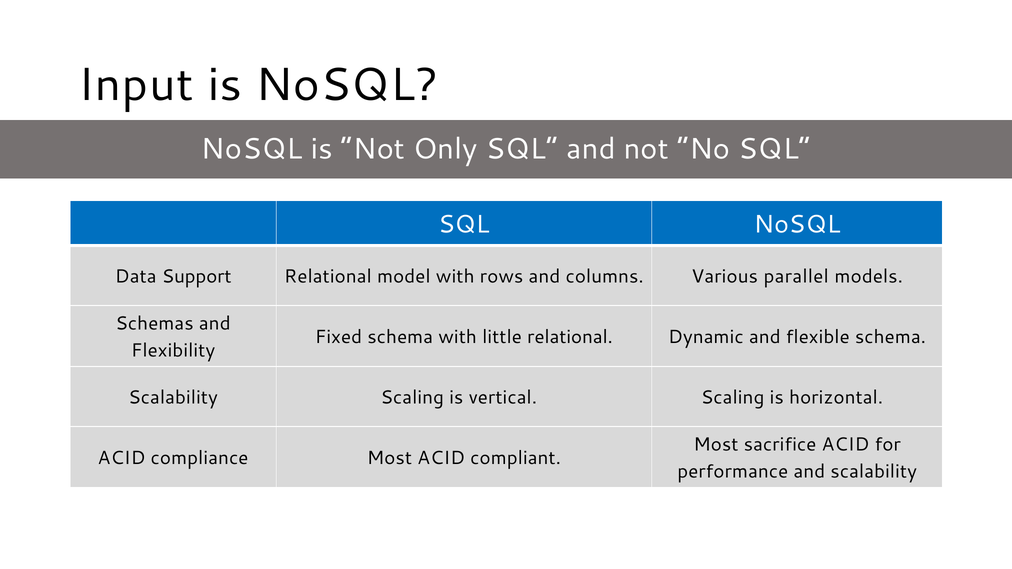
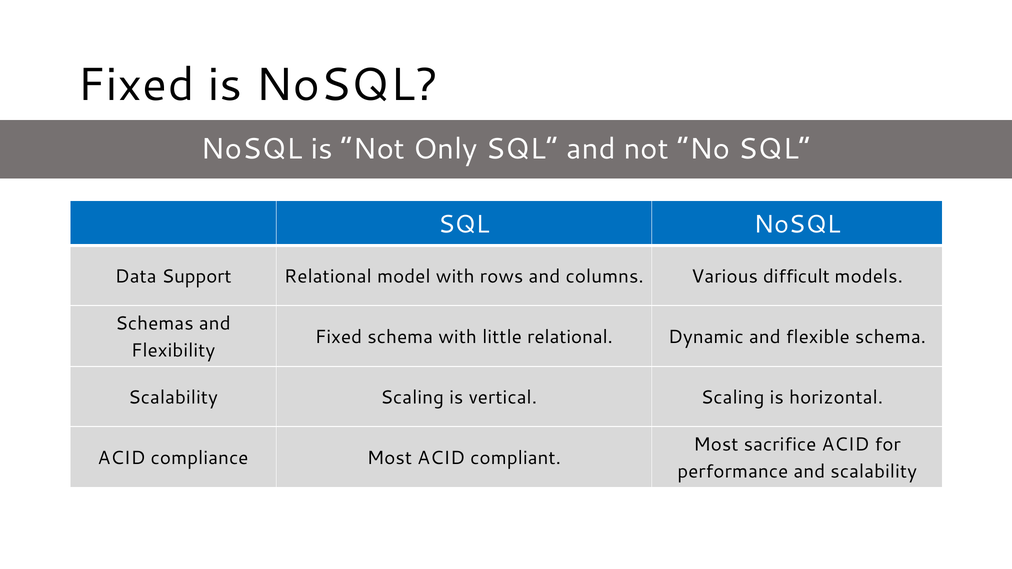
Input at (136, 85): Input -> Fixed
parallel: parallel -> difficult
